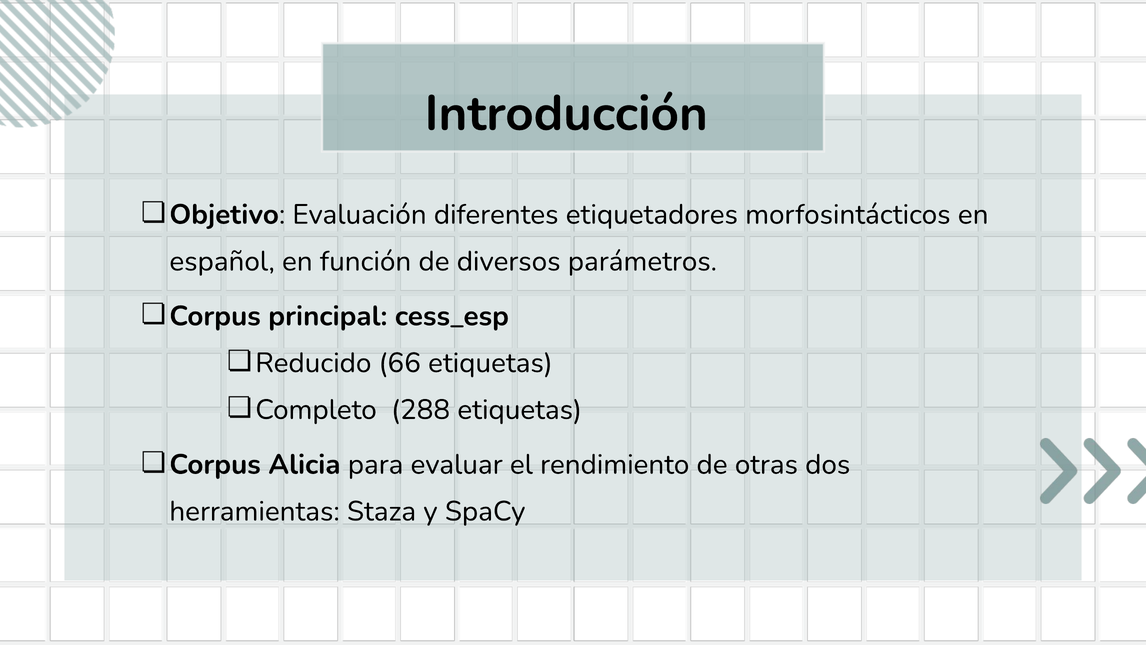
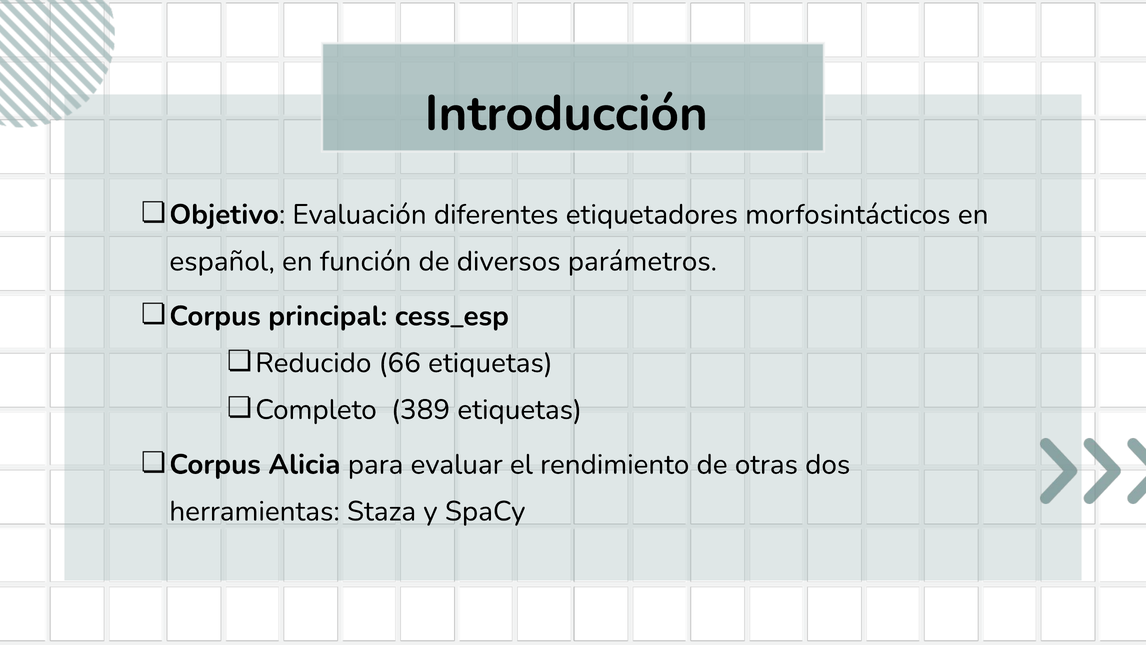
288: 288 -> 389
